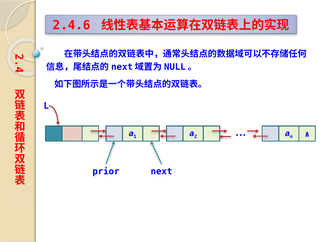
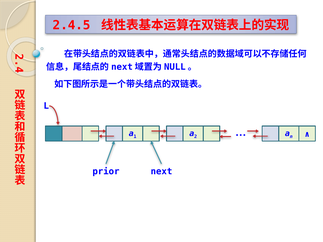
2.4.6: 2.4.6 -> 2.4.5
